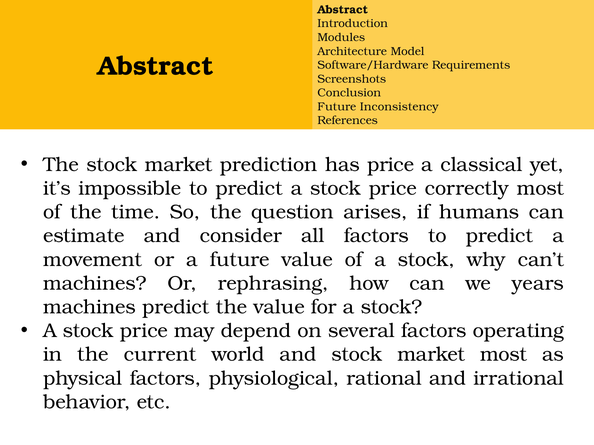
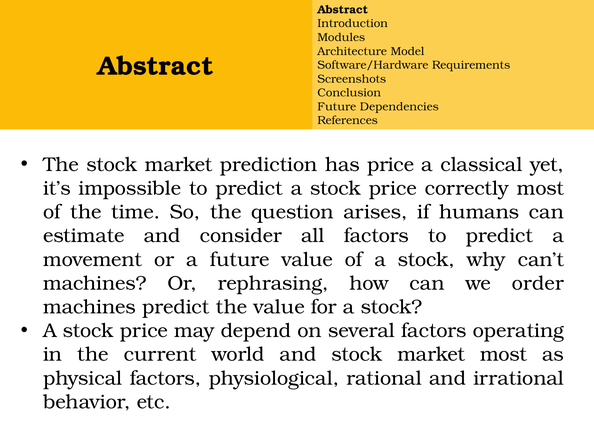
Inconsistency: Inconsistency -> Dependencies
years: years -> order
